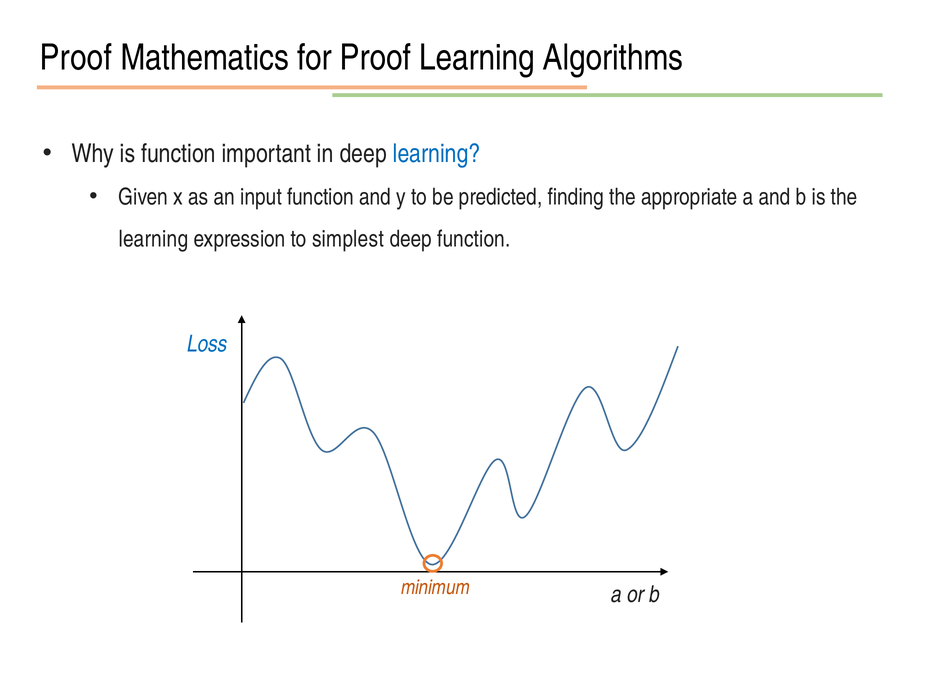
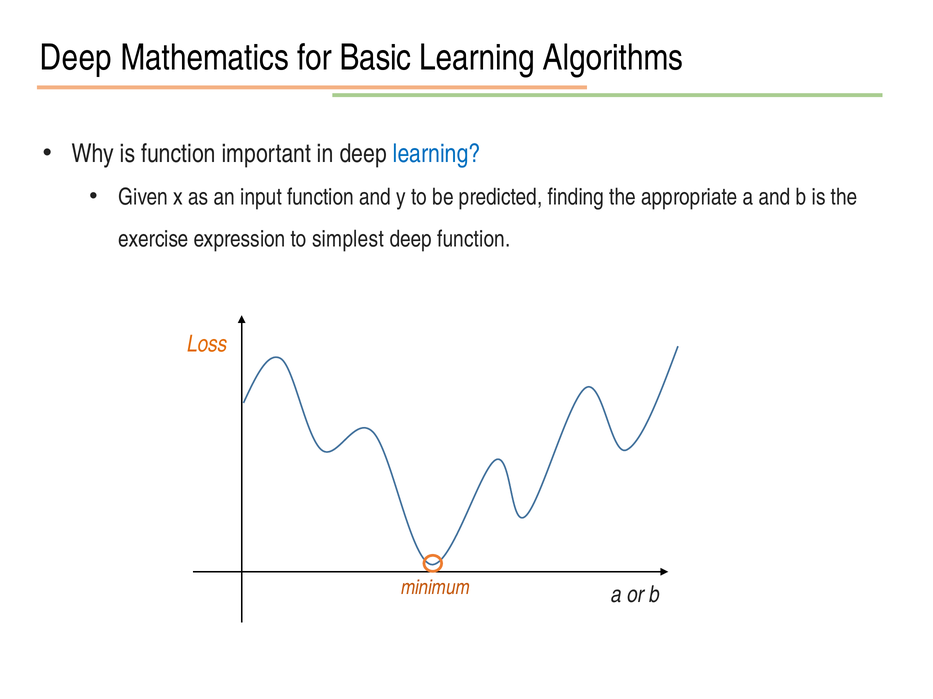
Proof at (76, 58): Proof -> Deep
for Proof: Proof -> Basic
learning at (153, 239): learning -> exercise
Loss colour: blue -> orange
